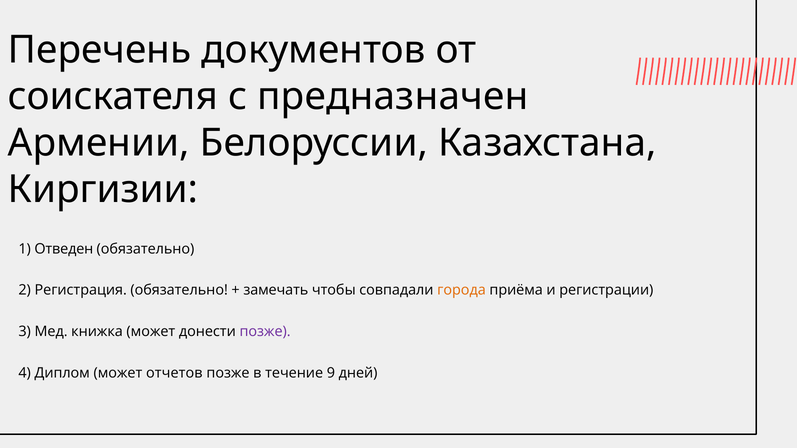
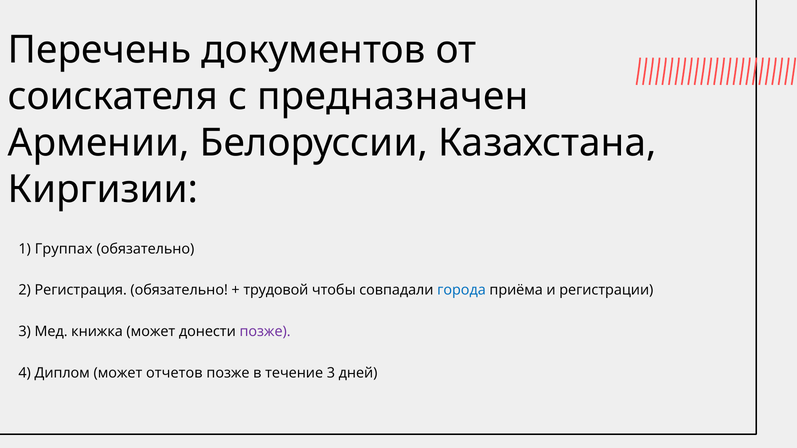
Отведен: Отведен -> Группах
замечать: замечать -> трудовой
города colour: orange -> blue
течение 9: 9 -> 3
